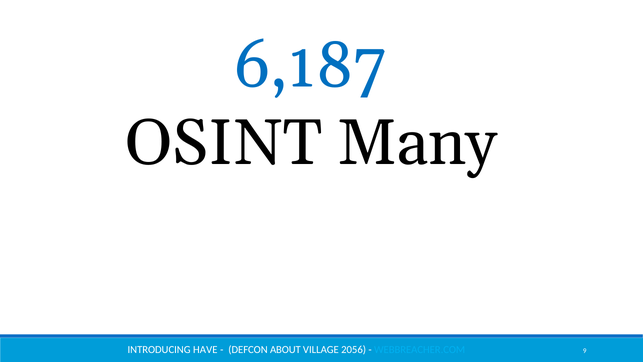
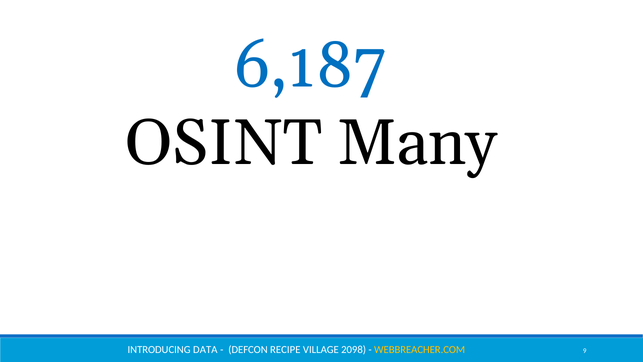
HAVE: HAVE -> DATA
ABOUT: ABOUT -> RECIPE
2056: 2056 -> 2098
WEBBREACHER.COM colour: light blue -> yellow
